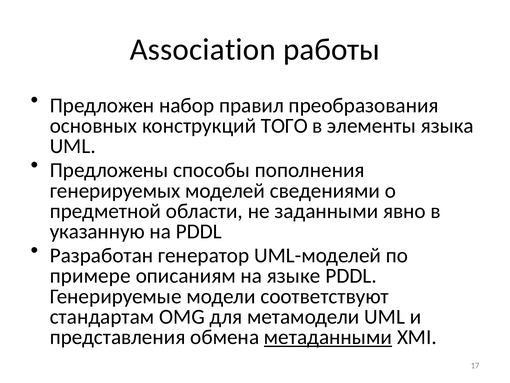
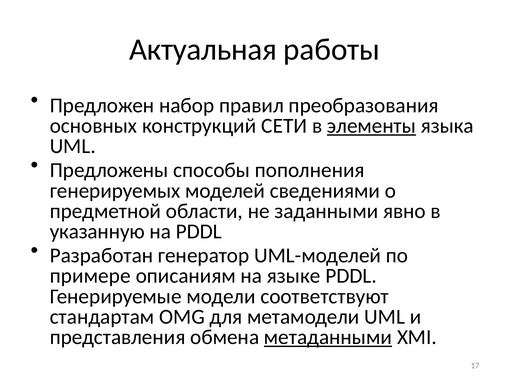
Association: Association -> Актуальная
ТОГО: ТОГО -> СЕТИ
элементы underline: none -> present
